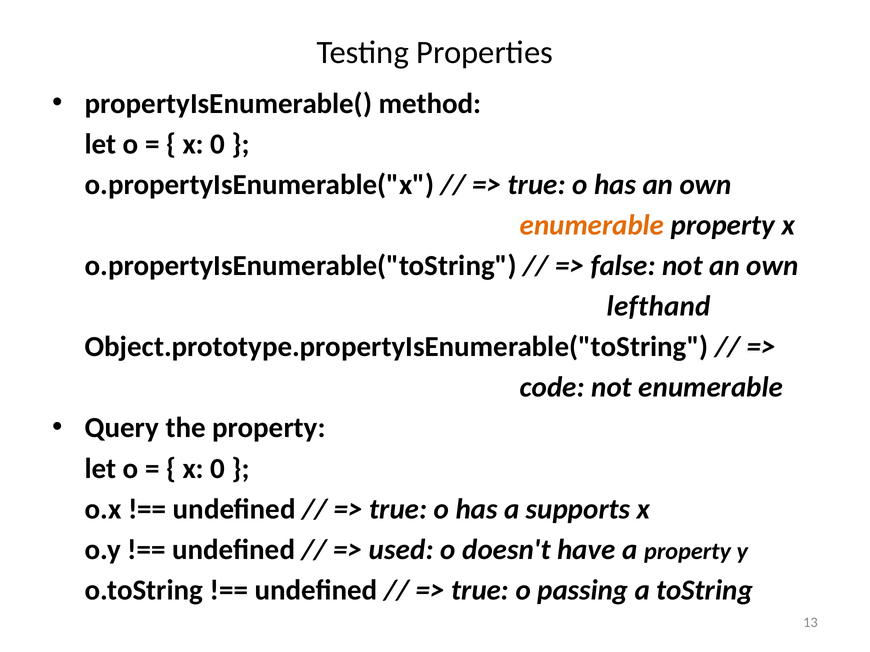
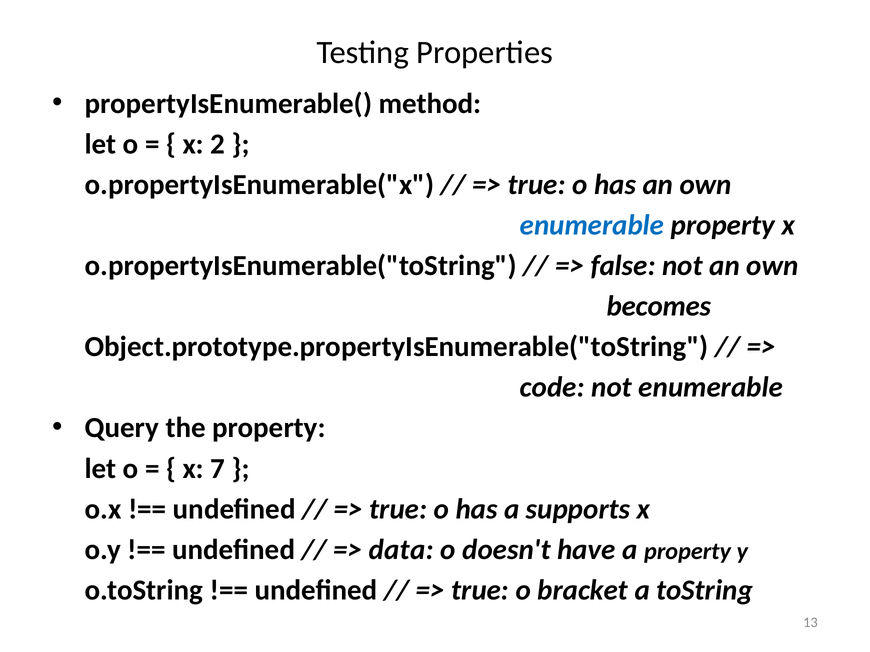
0 at (218, 144): 0 -> 2
enumerable at (592, 225) colour: orange -> blue
lefthand: lefthand -> becomes
0 at (218, 469): 0 -> 7
used: used -> data
passing: passing -> bracket
